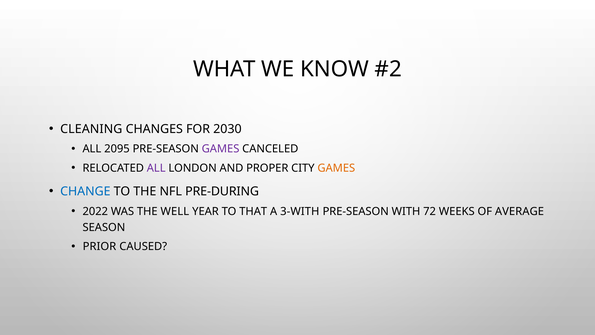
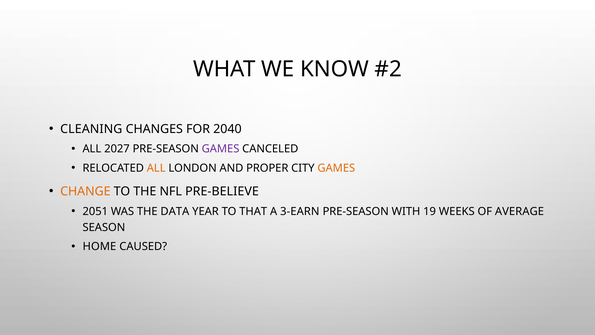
2030: 2030 -> 2040
2095: 2095 -> 2027
ALL at (156, 168) colour: purple -> orange
CHANGE colour: blue -> orange
PRE-DURING: PRE-DURING -> PRE-BELIEVE
2022: 2022 -> 2051
WELL: WELL -> DATA
3-WITH: 3-WITH -> 3-EARN
72: 72 -> 19
PRIOR: PRIOR -> HOME
